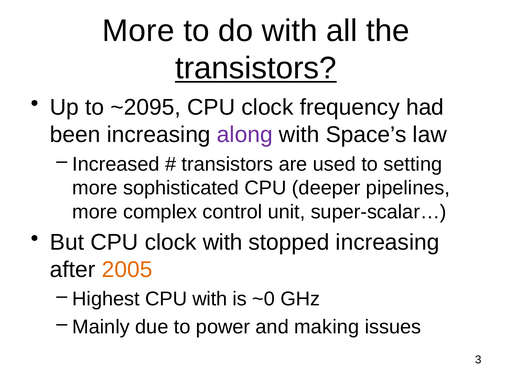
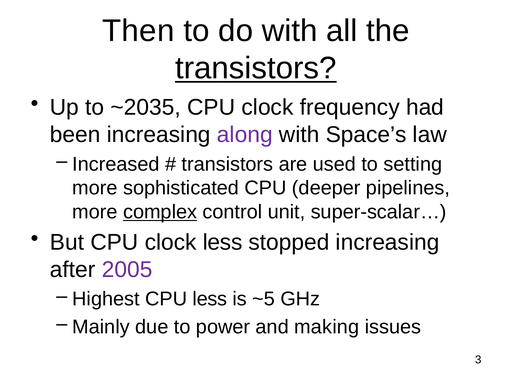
More at (138, 31): More -> Then
~2095: ~2095 -> ~2035
complex underline: none -> present
clock with: with -> less
2005 colour: orange -> purple
CPU with: with -> less
~0: ~0 -> ~5
